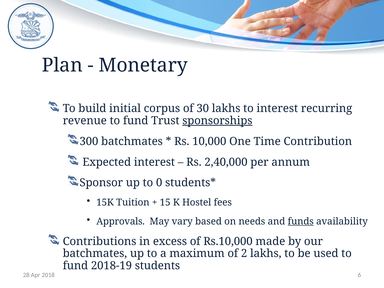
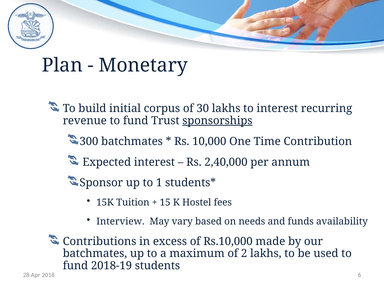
0: 0 -> 1
Approvals: Approvals -> Interview
funds underline: present -> none
